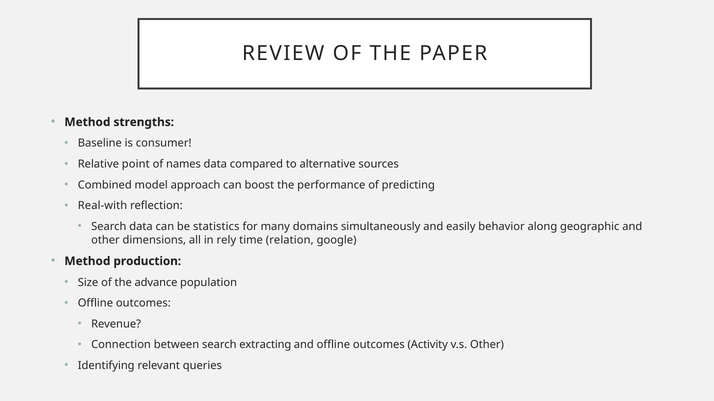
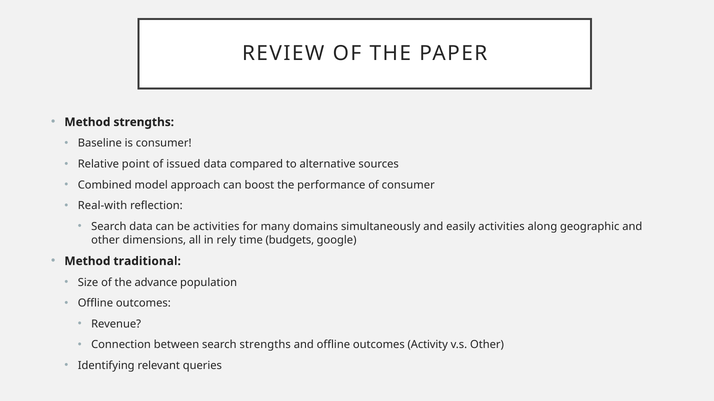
names: names -> issued
of predicting: predicting -> consumer
be statistics: statistics -> activities
easily behavior: behavior -> activities
relation: relation -> budgets
production: production -> traditional
search extracting: extracting -> strengths
